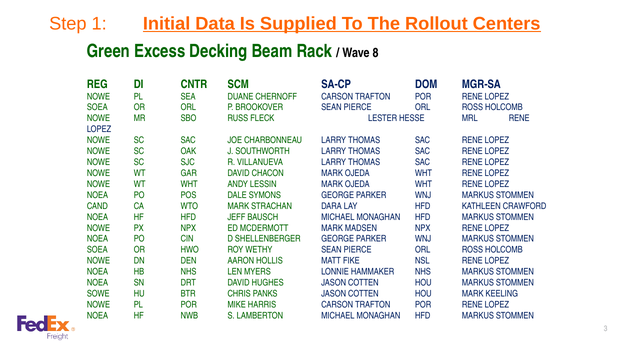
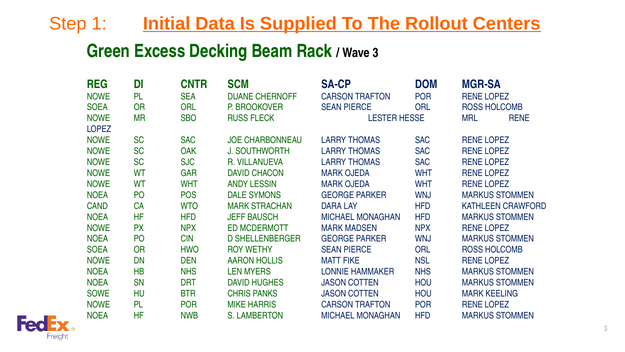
Wave 8: 8 -> 3
